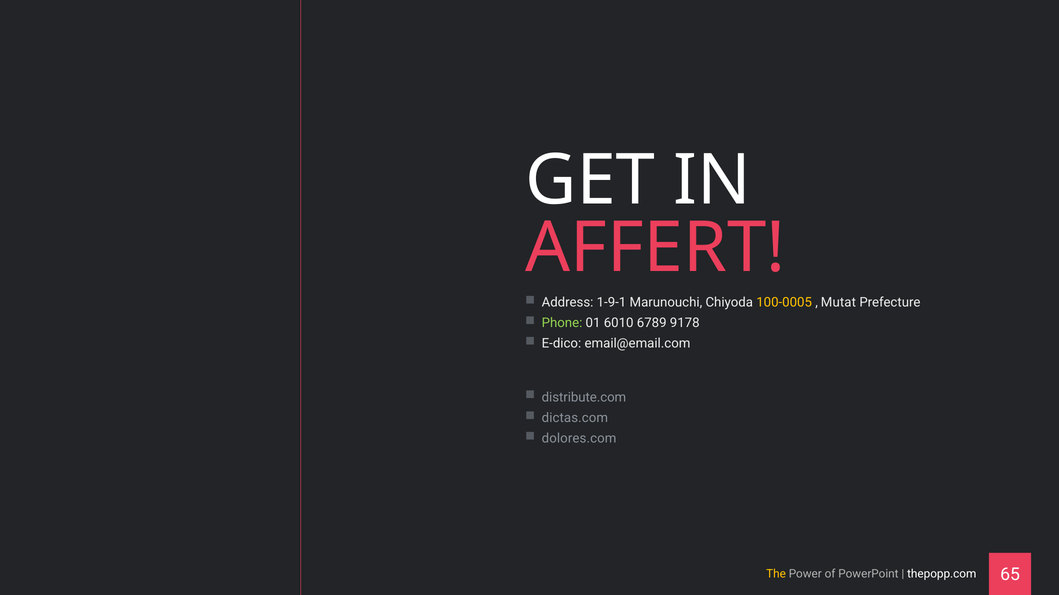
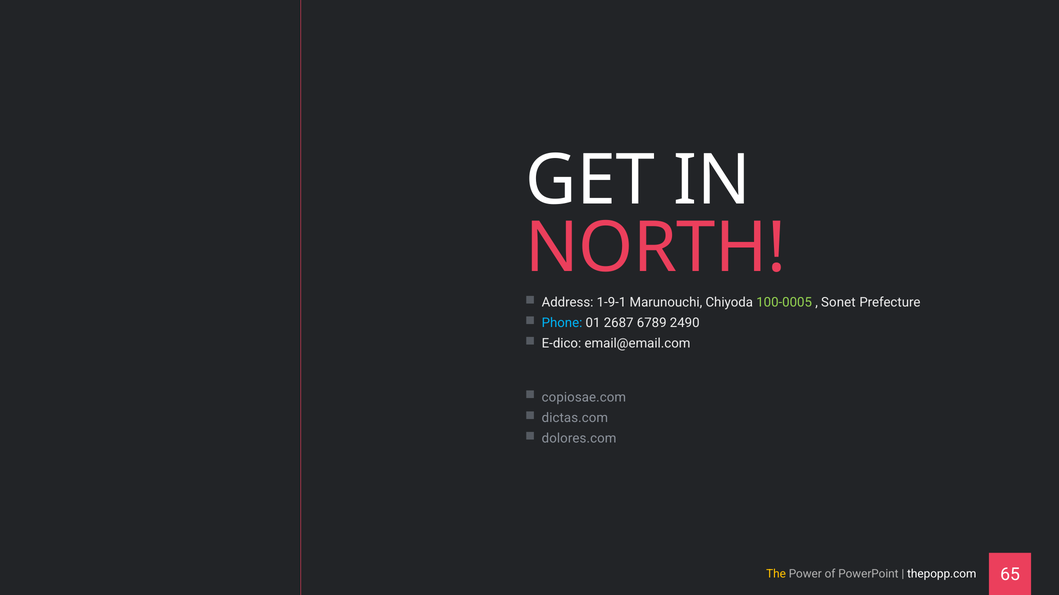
AFFERT: AFFERT -> NORTH
100-0005 colour: yellow -> light green
Mutat: Mutat -> Sonet
Phone colour: light green -> light blue
6010: 6010 -> 2687
9178: 9178 -> 2490
distribute.com: distribute.com -> copiosae.com
